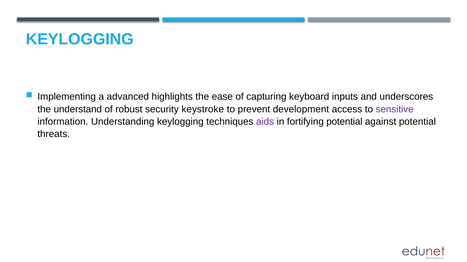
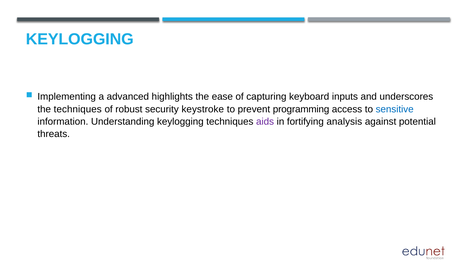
the understand: understand -> techniques
development: development -> programming
sensitive colour: purple -> blue
fortifying potential: potential -> analysis
